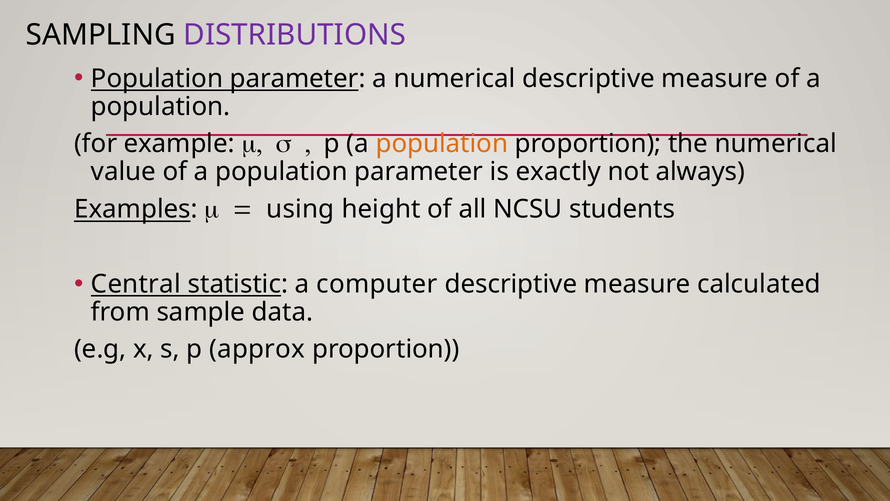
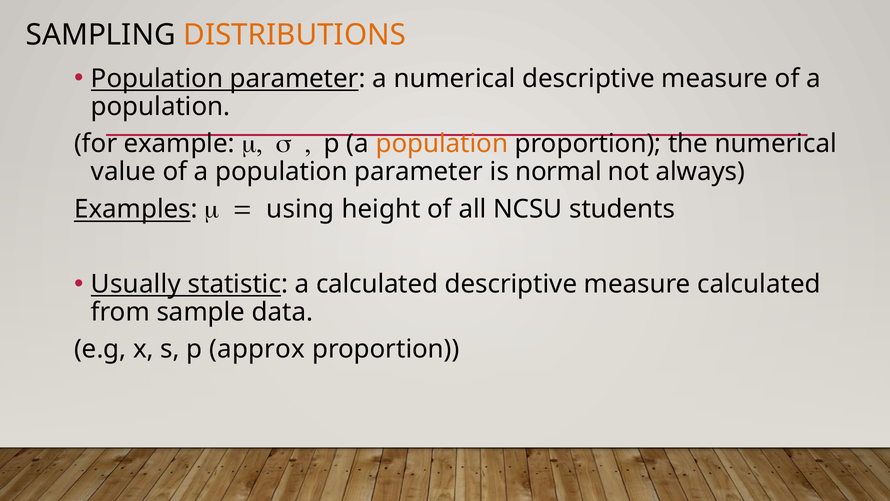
DISTRIBUTIONS colour: purple -> orange
exactly: exactly -> normal
Central: Central -> Usually
a computer: computer -> calculated
